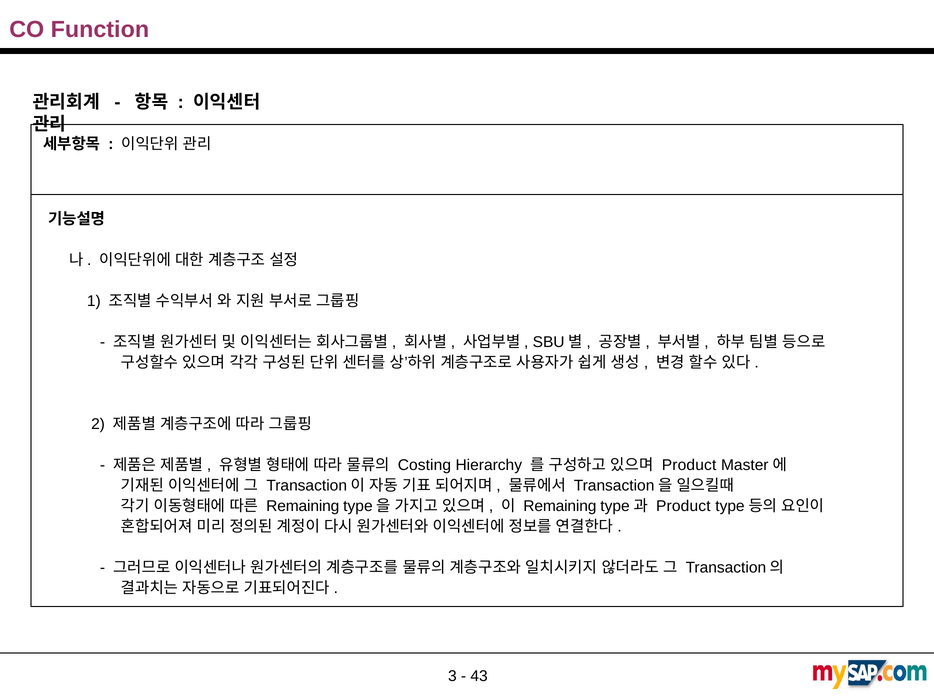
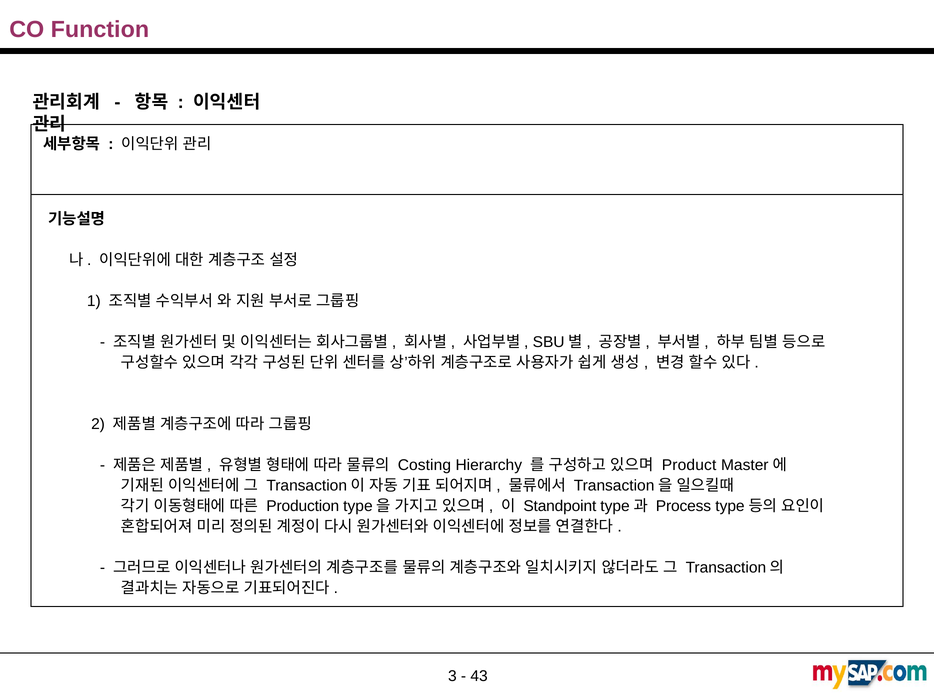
Remaining at (303, 507): Remaining -> Production
Remaining at (560, 507): Remaining -> Standpoint
Product at (683, 507): Product -> Process
